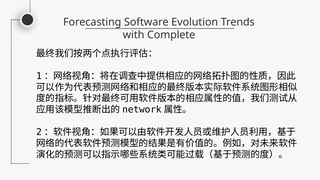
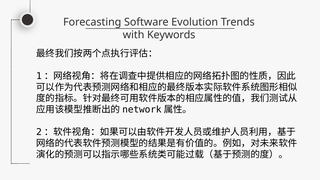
Complete: Complete -> Keywords
